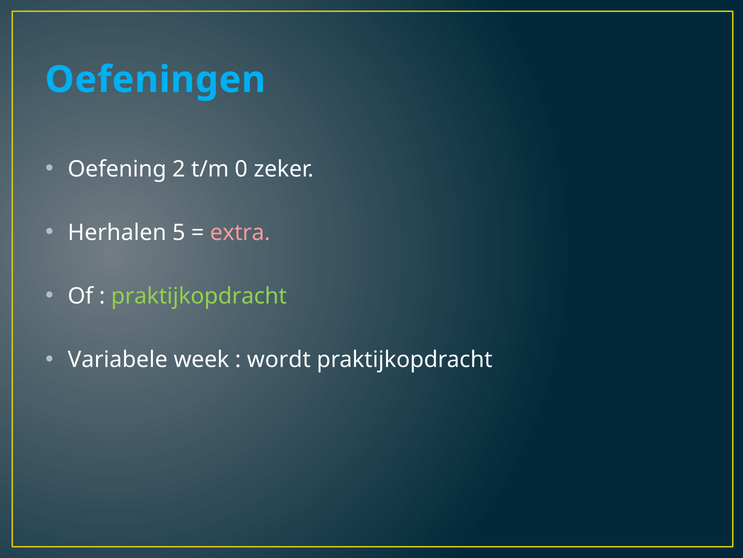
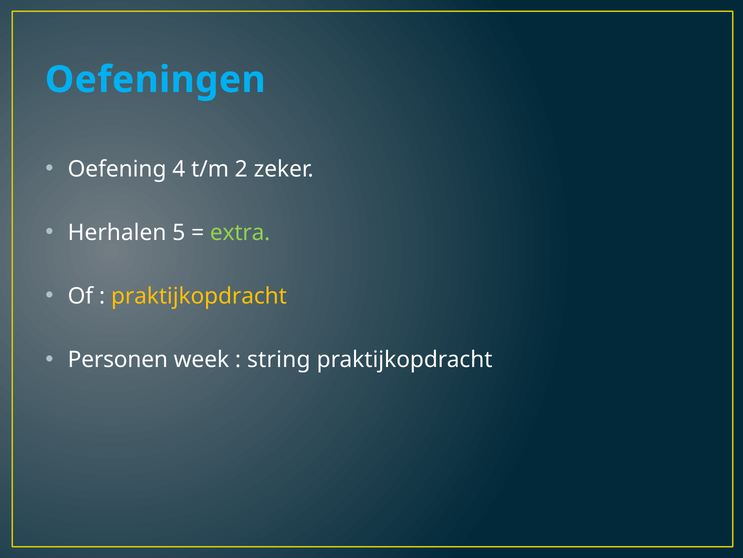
2: 2 -> 4
0: 0 -> 2
extra colour: pink -> light green
praktijkopdracht at (199, 296) colour: light green -> yellow
Variabele: Variabele -> Personen
wordt: wordt -> string
